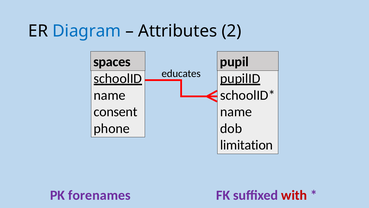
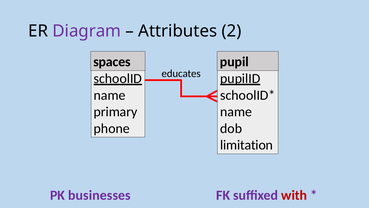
Diagram colour: blue -> purple
consent: consent -> primary
forenames: forenames -> businesses
